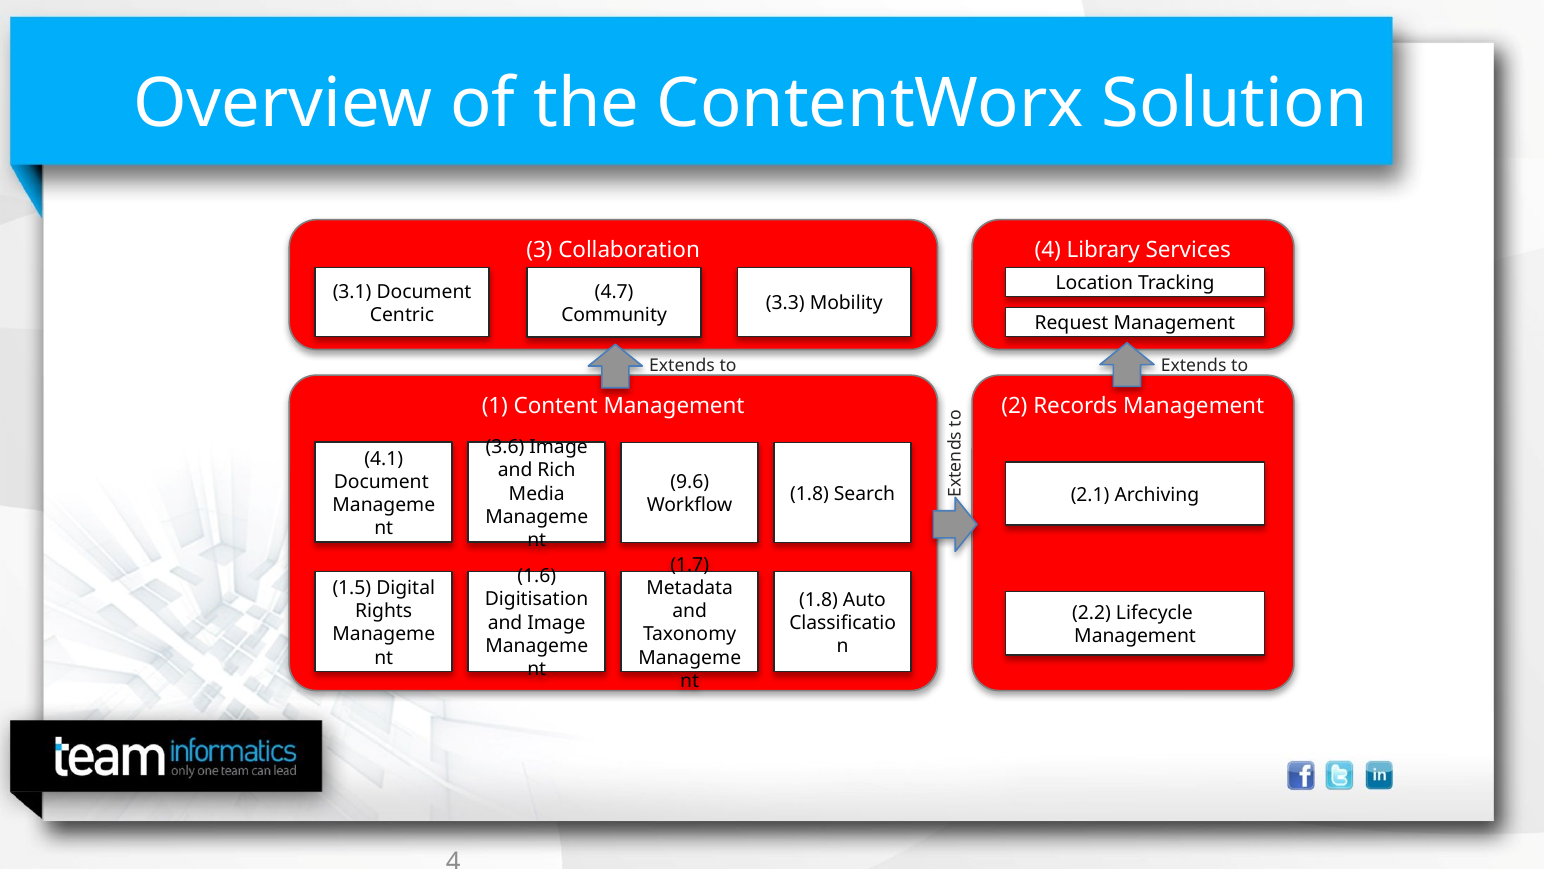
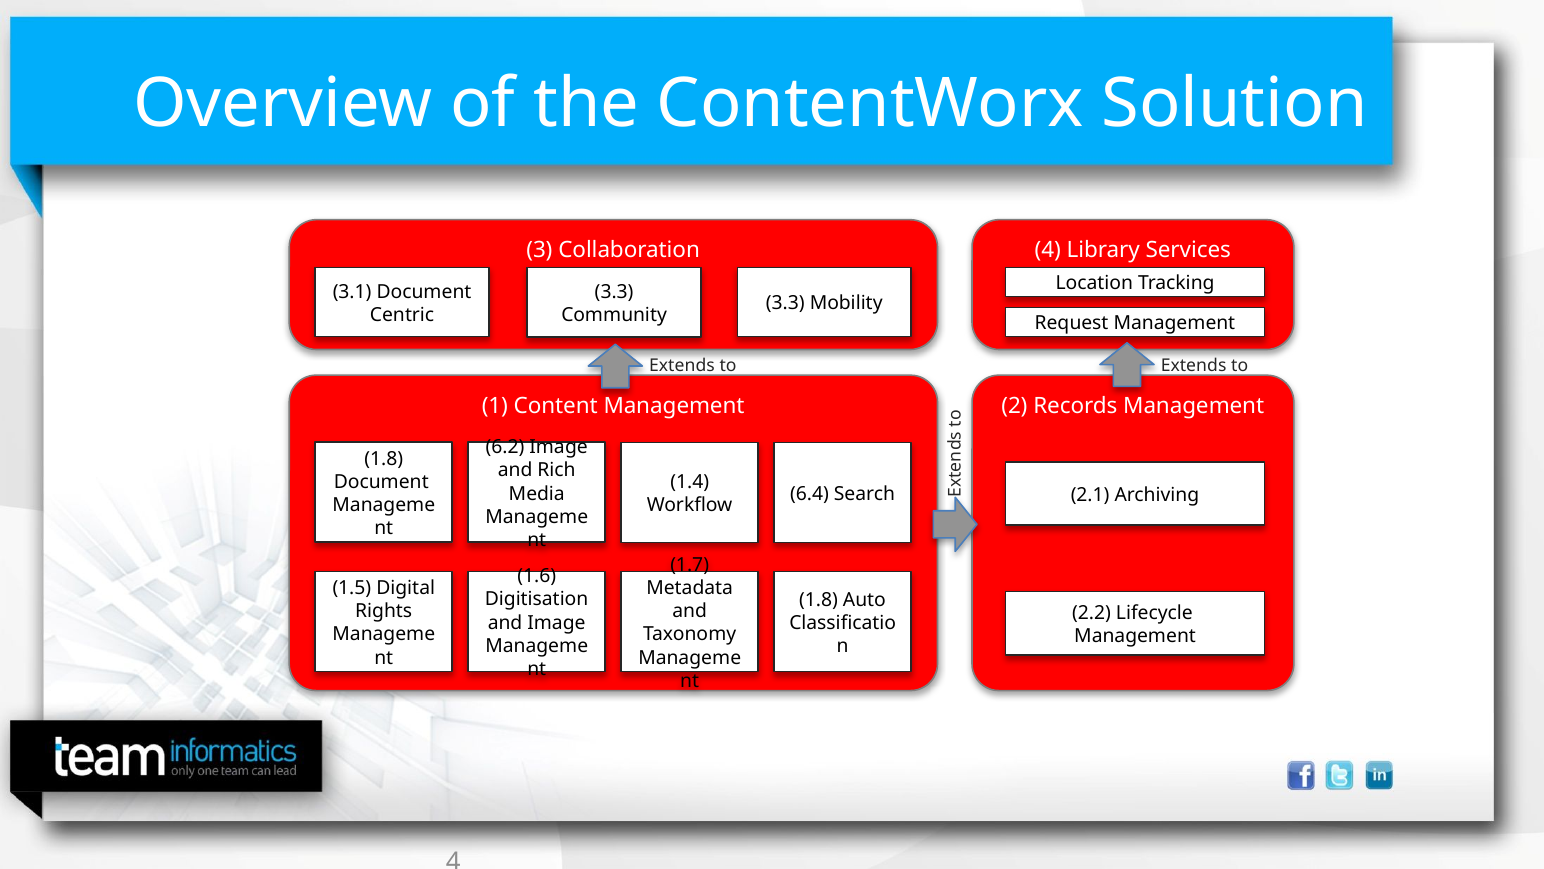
4.7 at (614, 292): 4.7 -> 3.3
3.6: 3.6 -> 6.2
4.1 at (384, 459): 4.1 -> 1.8
9.6: 9.6 -> 1.4
1.8 at (810, 494): 1.8 -> 6.4
